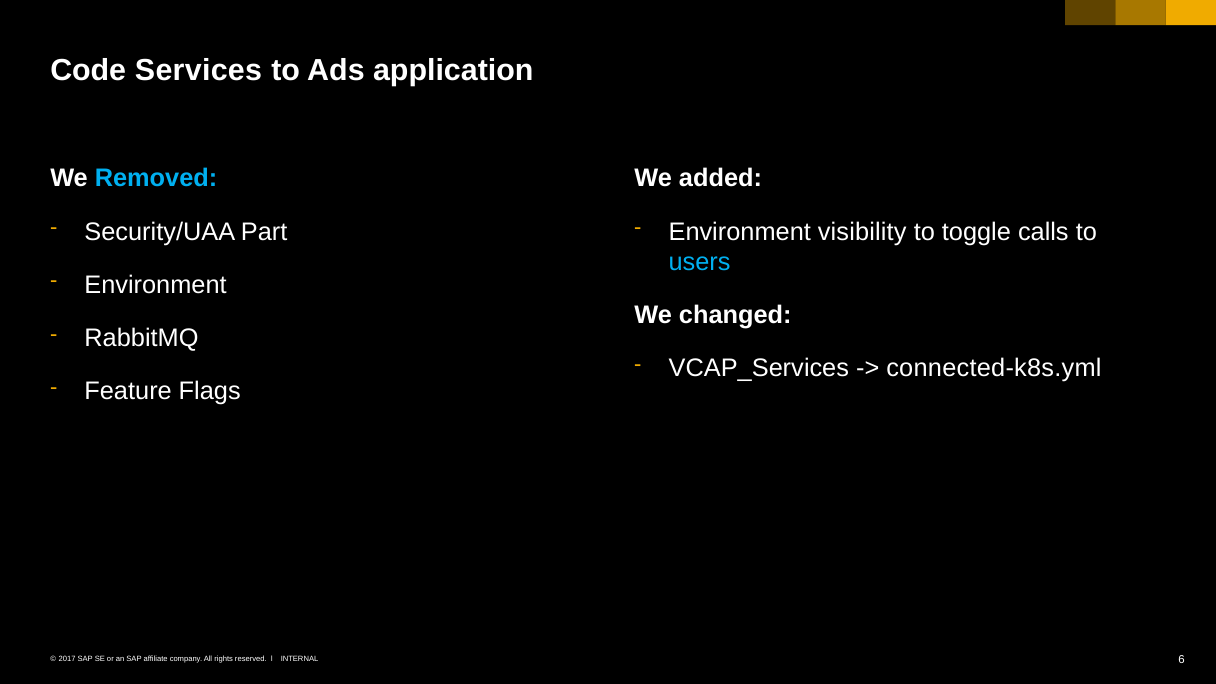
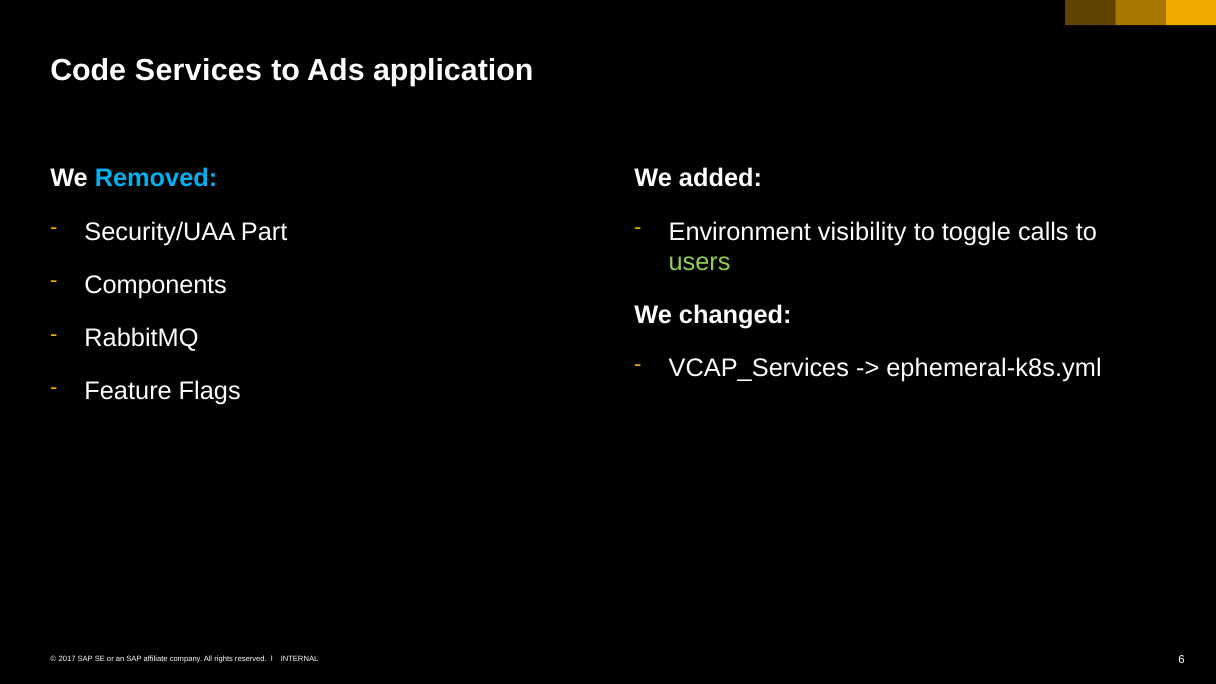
users colour: light blue -> light green
Environment at (156, 285): Environment -> Components
connected-k8s.yml: connected-k8s.yml -> ephemeral-k8s.yml
